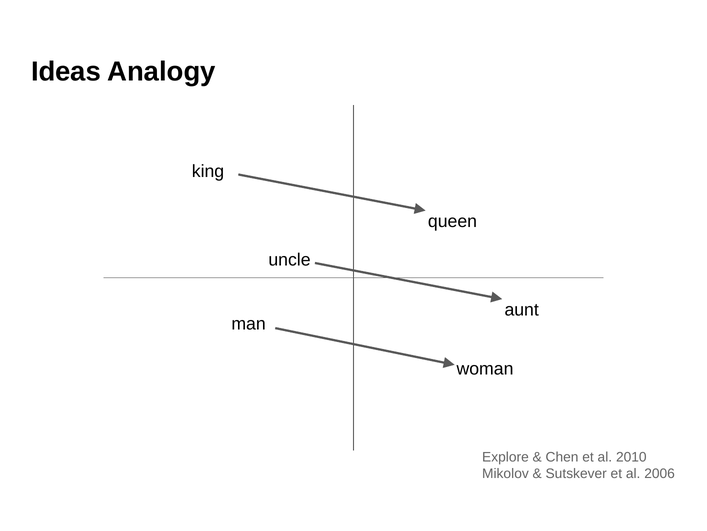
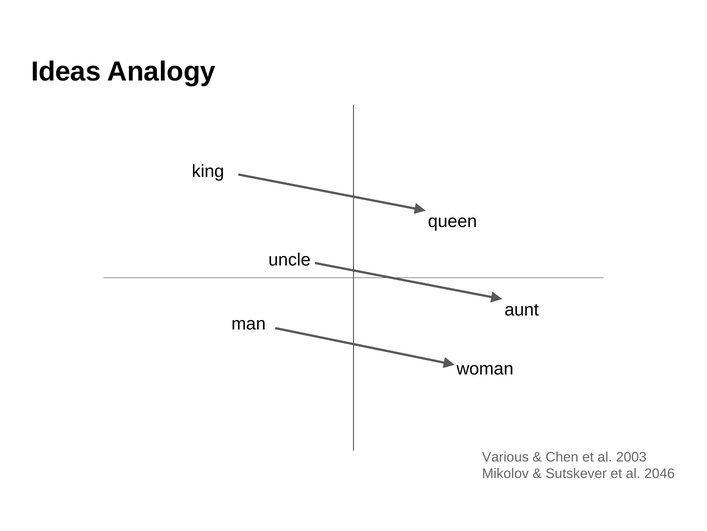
Explore: Explore -> Various
2010: 2010 -> 2003
2006: 2006 -> 2046
